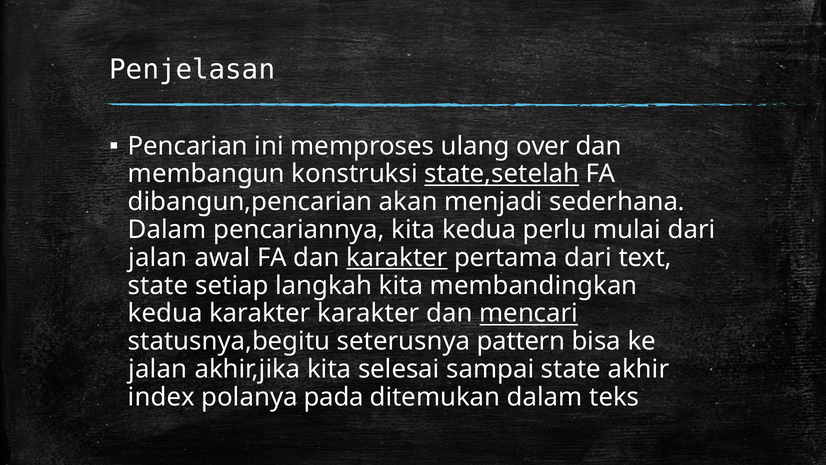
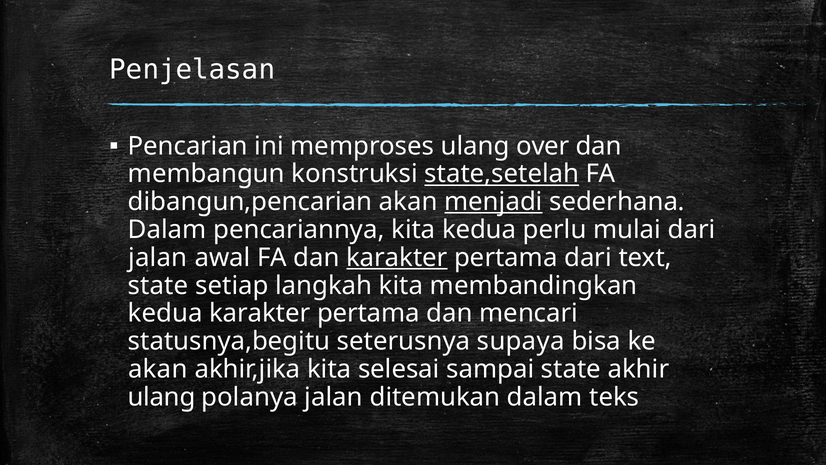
menjadi underline: none -> present
kedua karakter karakter: karakter -> pertama
mencari underline: present -> none
pattern: pattern -> supaya
jalan at (158, 369): jalan -> akan
index at (161, 397): index -> ulang
polanya pada: pada -> jalan
